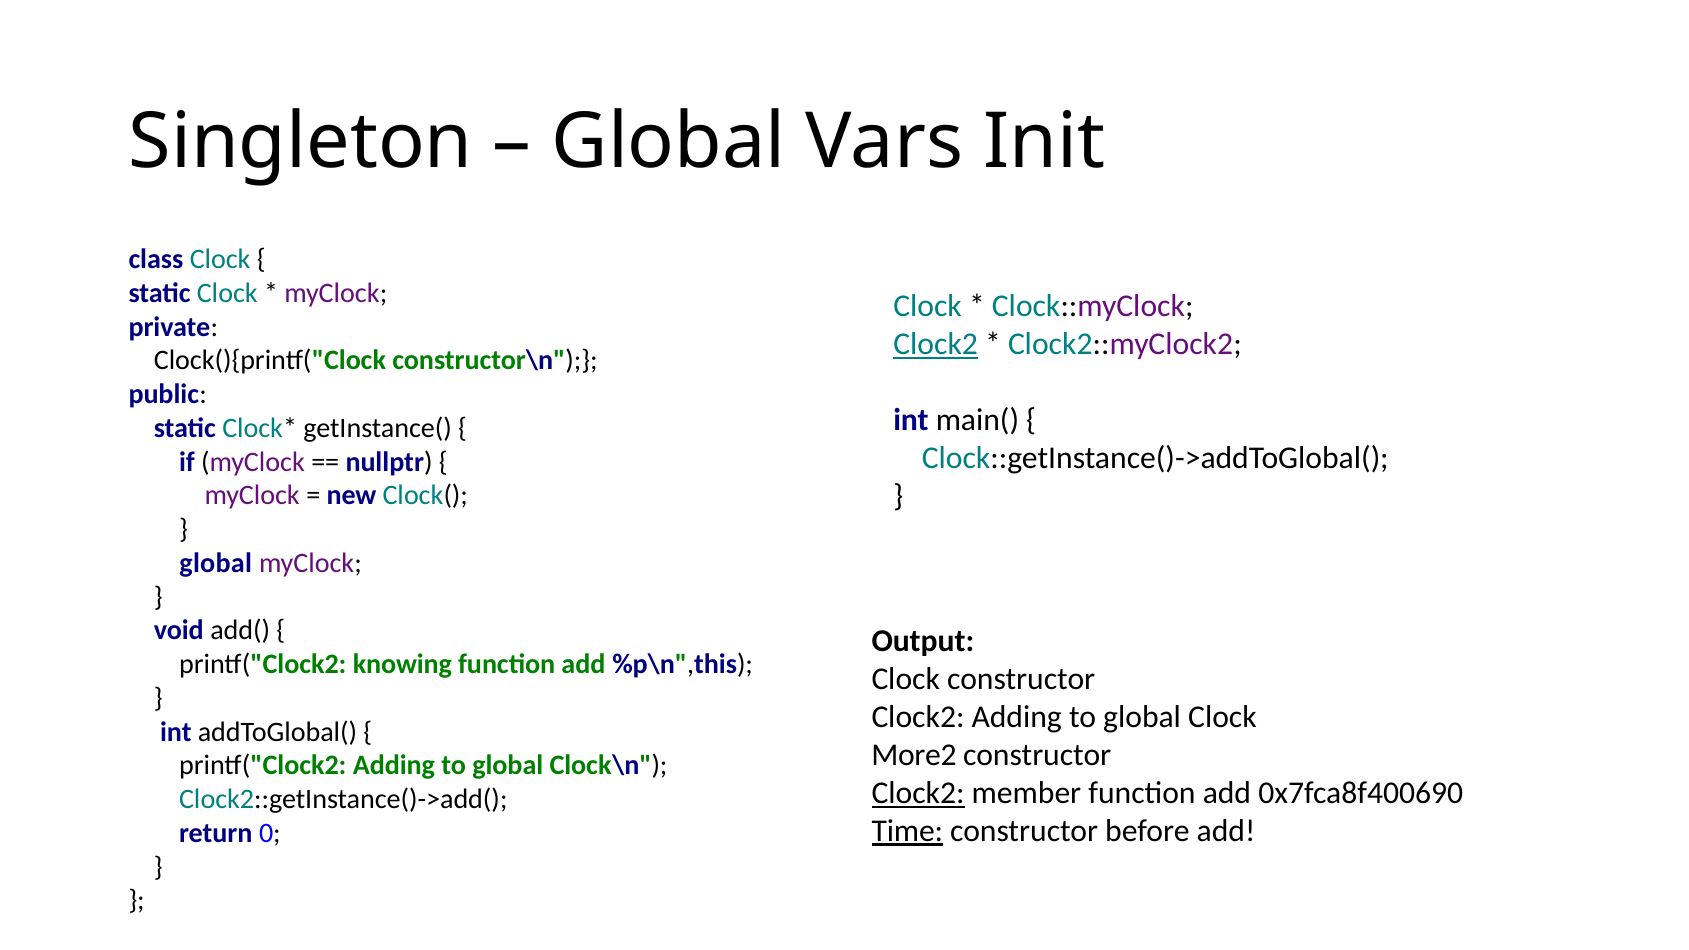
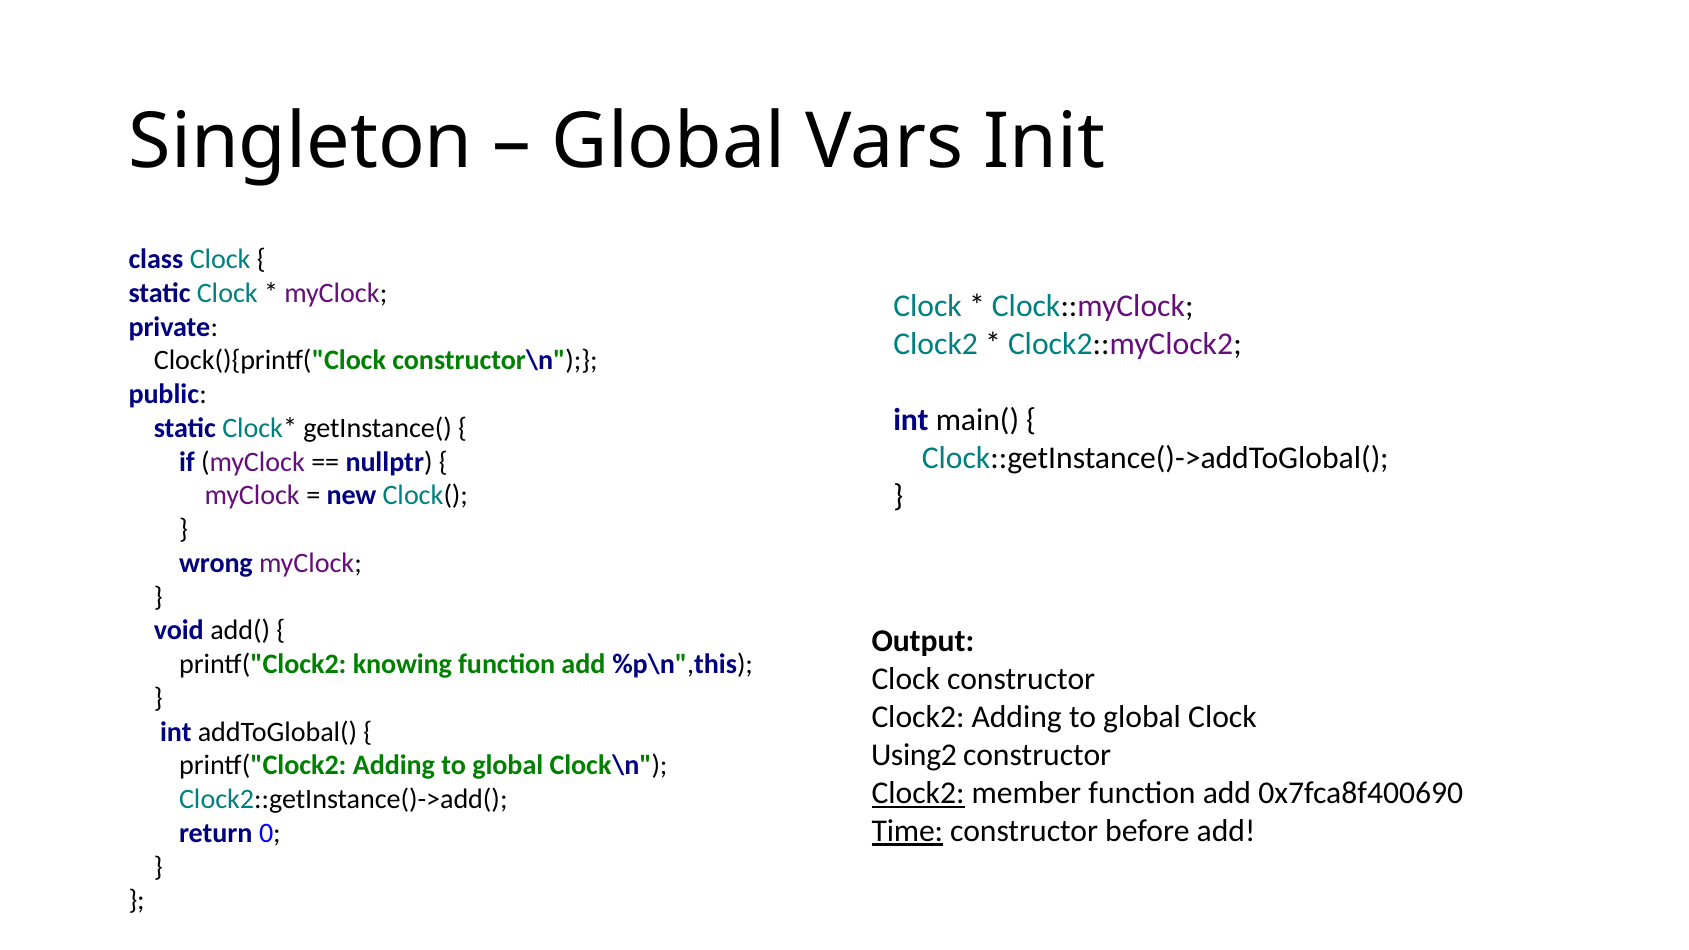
Clock2 at (936, 344) underline: present -> none
global at (216, 563): global -> wrong
More2: More2 -> Using2
